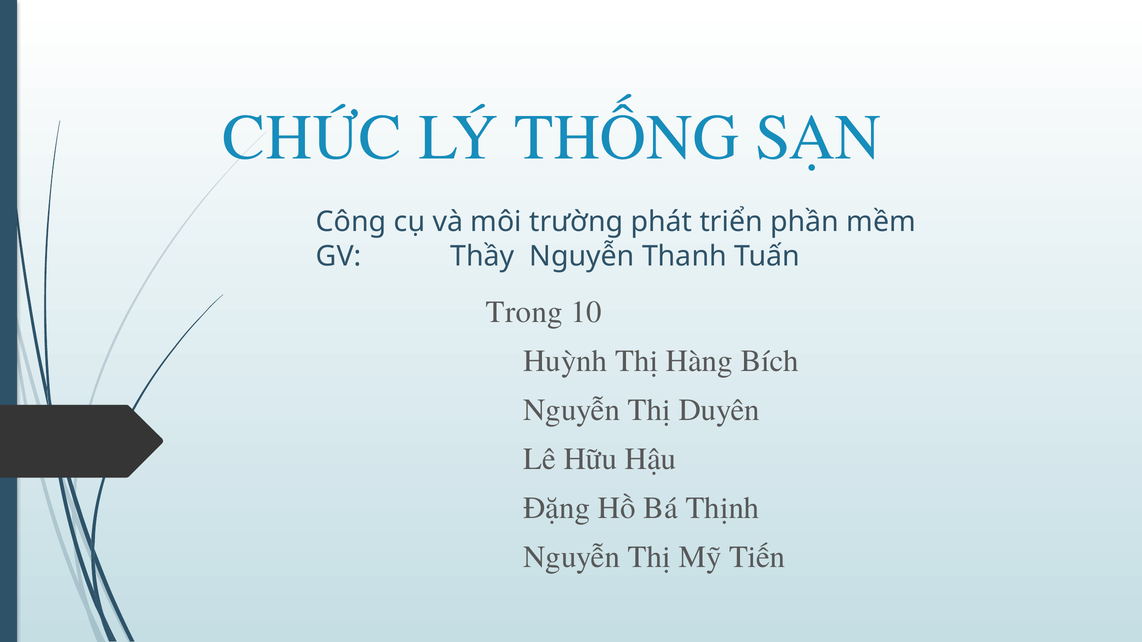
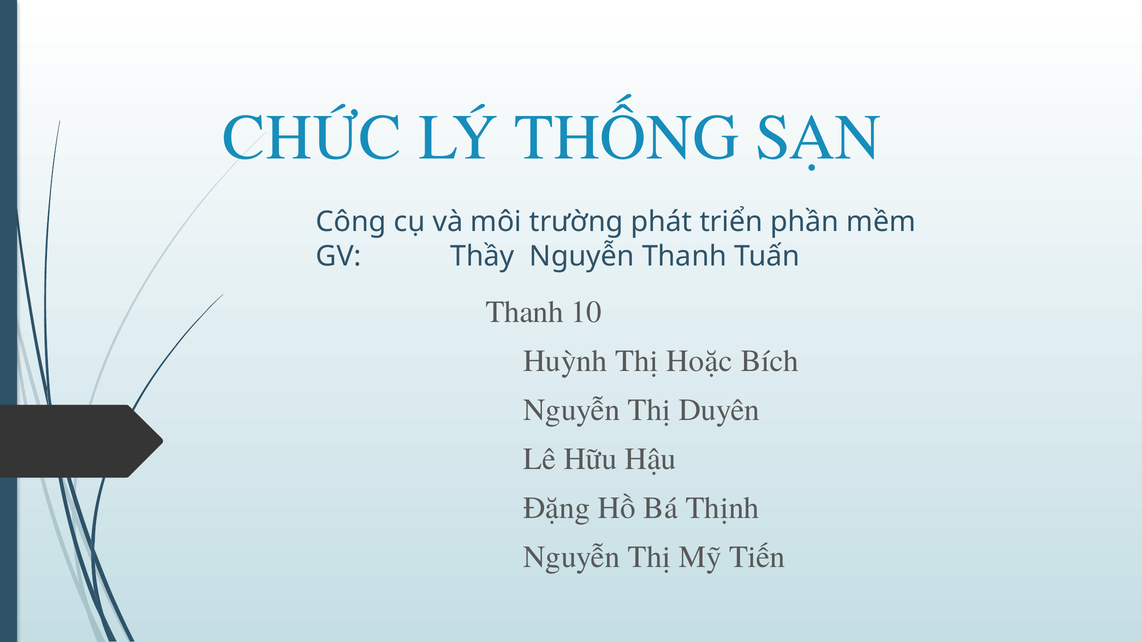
Trong at (524, 312): Trong -> Thanh
Hàng: Hàng -> Hoặc
